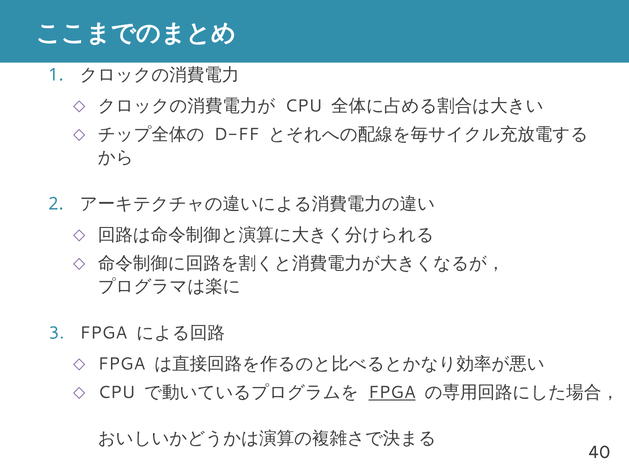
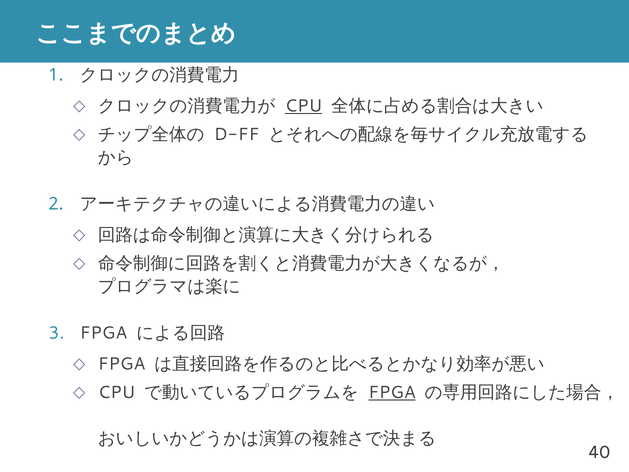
CPU at (303, 106) underline: none -> present
